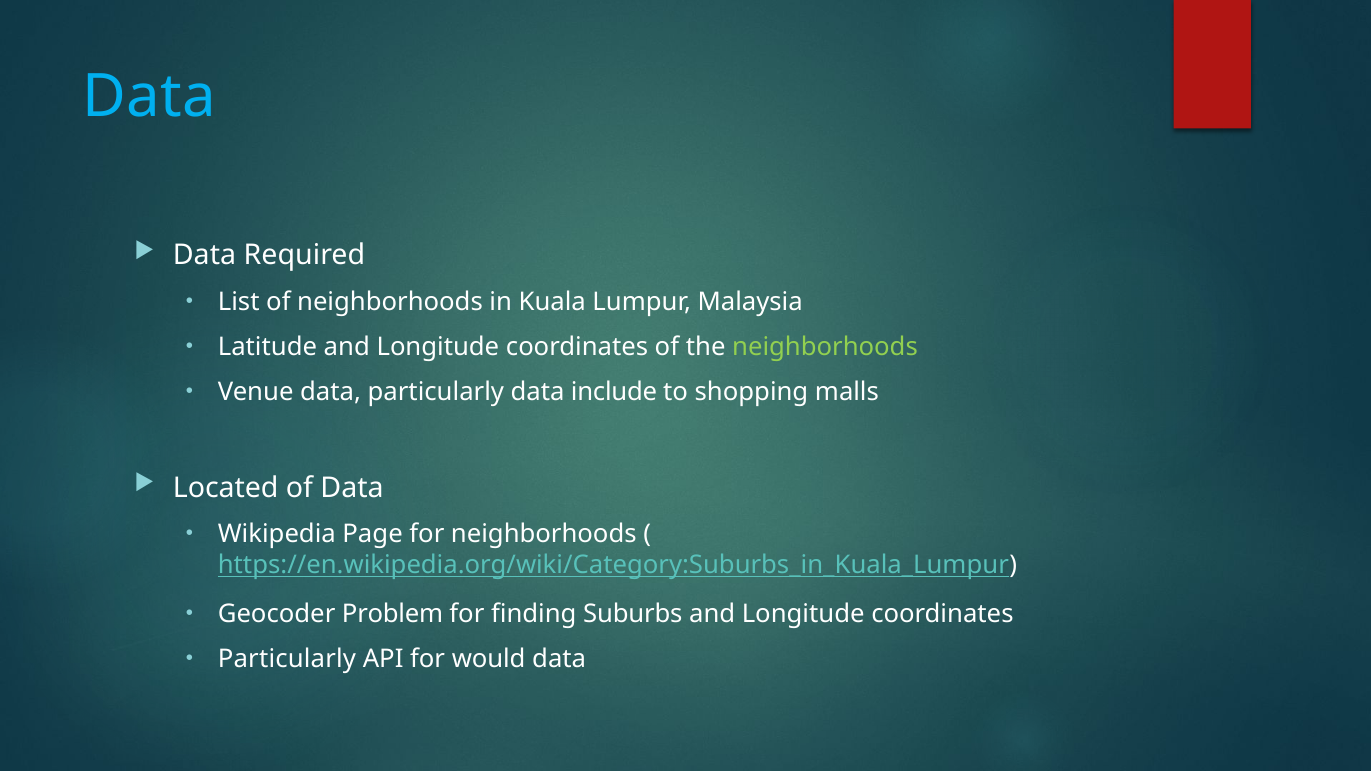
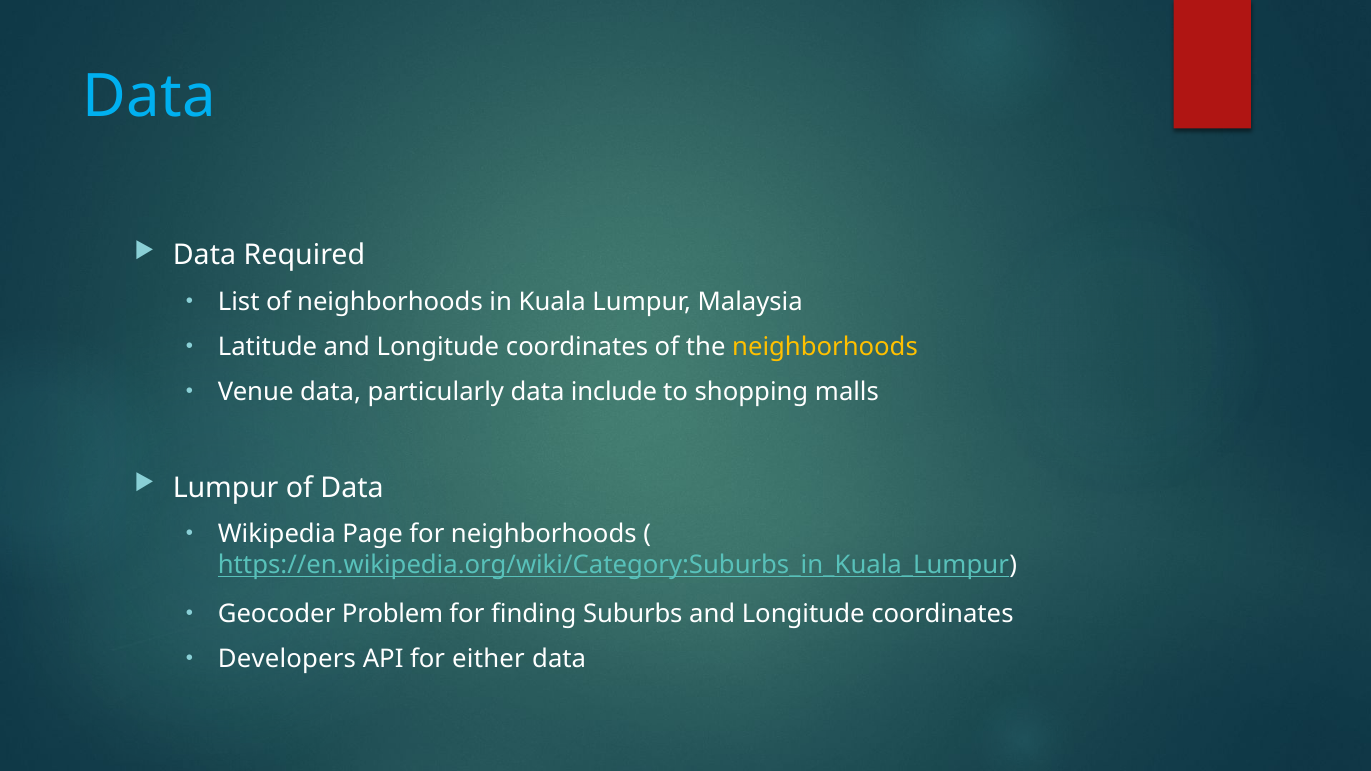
neighborhoods at (825, 347) colour: light green -> yellow
Located at (226, 488): Located -> Lumpur
Particularly at (287, 660): Particularly -> Developers
would: would -> either
